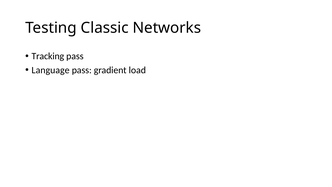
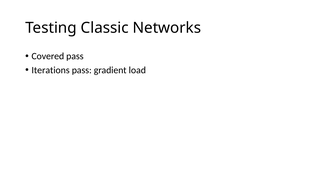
Tracking: Tracking -> Covered
Language: Language -> Iterations
